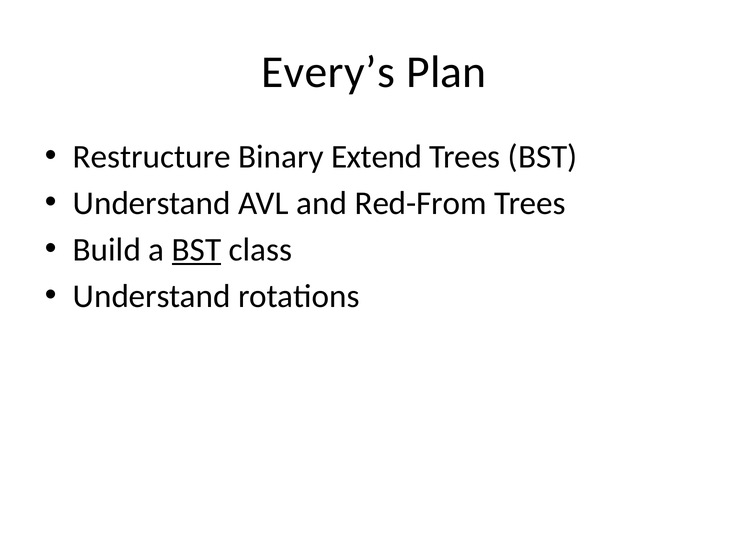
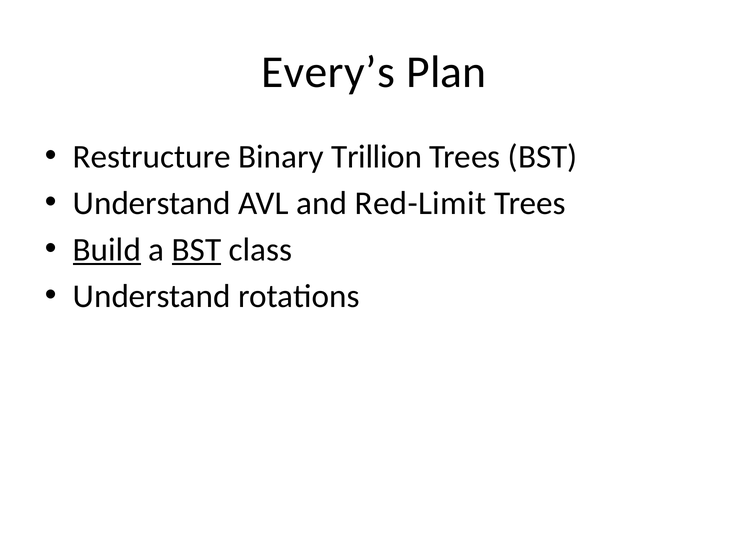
Extend: Extend -> Trillion
Red-From: Red-From -> Red-Limit
Build underline: none -> present
